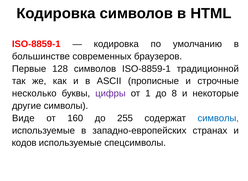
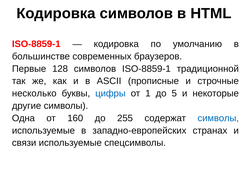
цифры colour: purple -> blue
8: 8 -> 5
Виде: Виде -> Одна
кодов: кодов -> связи
